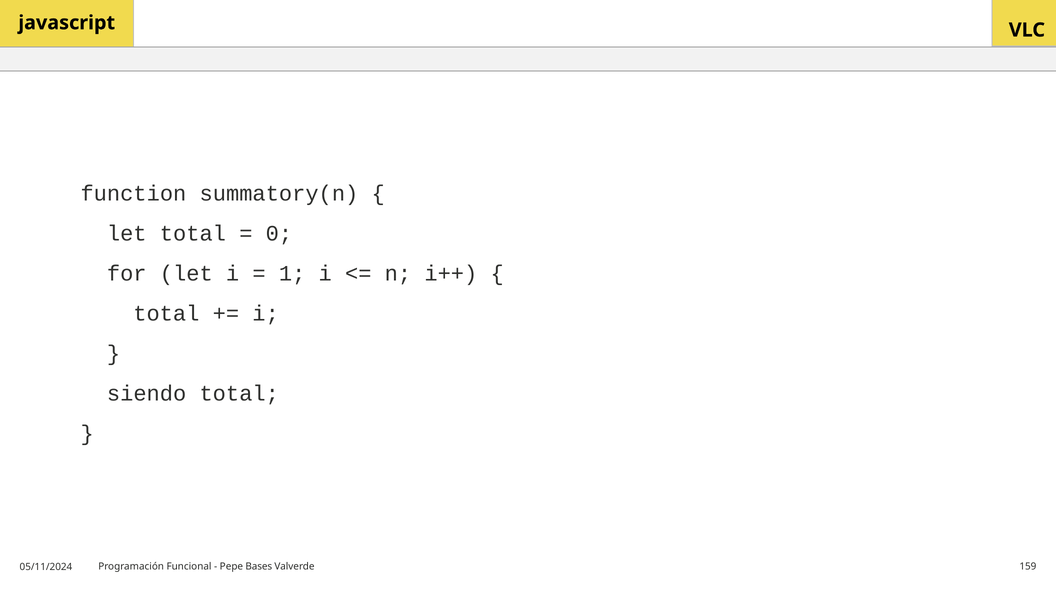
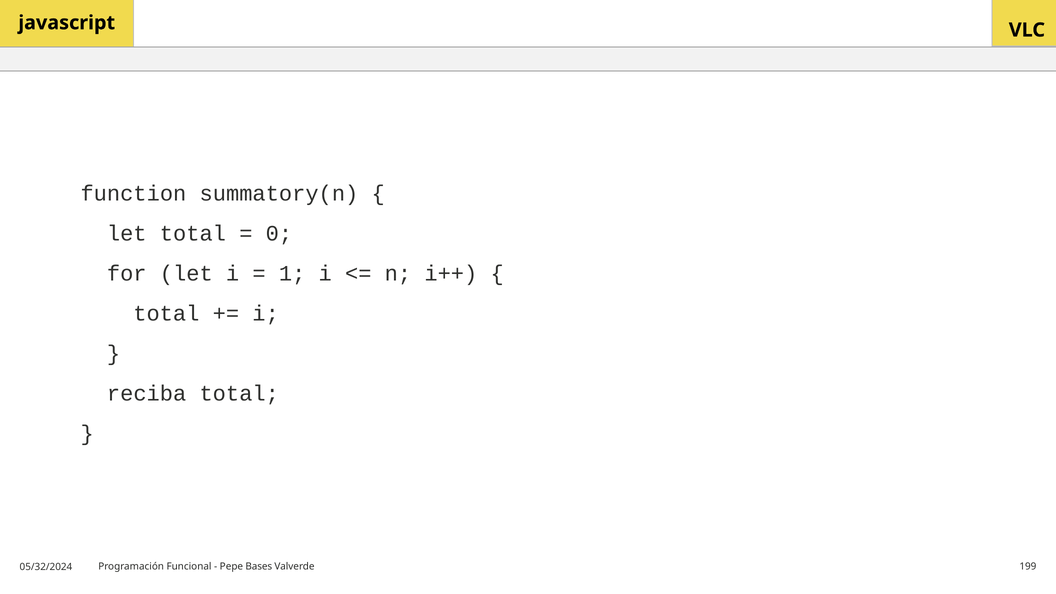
siendo: siendo -> reciba
159: 159 -> 199
05/11/2024: 05/11/2024 -> 05/32/2024
